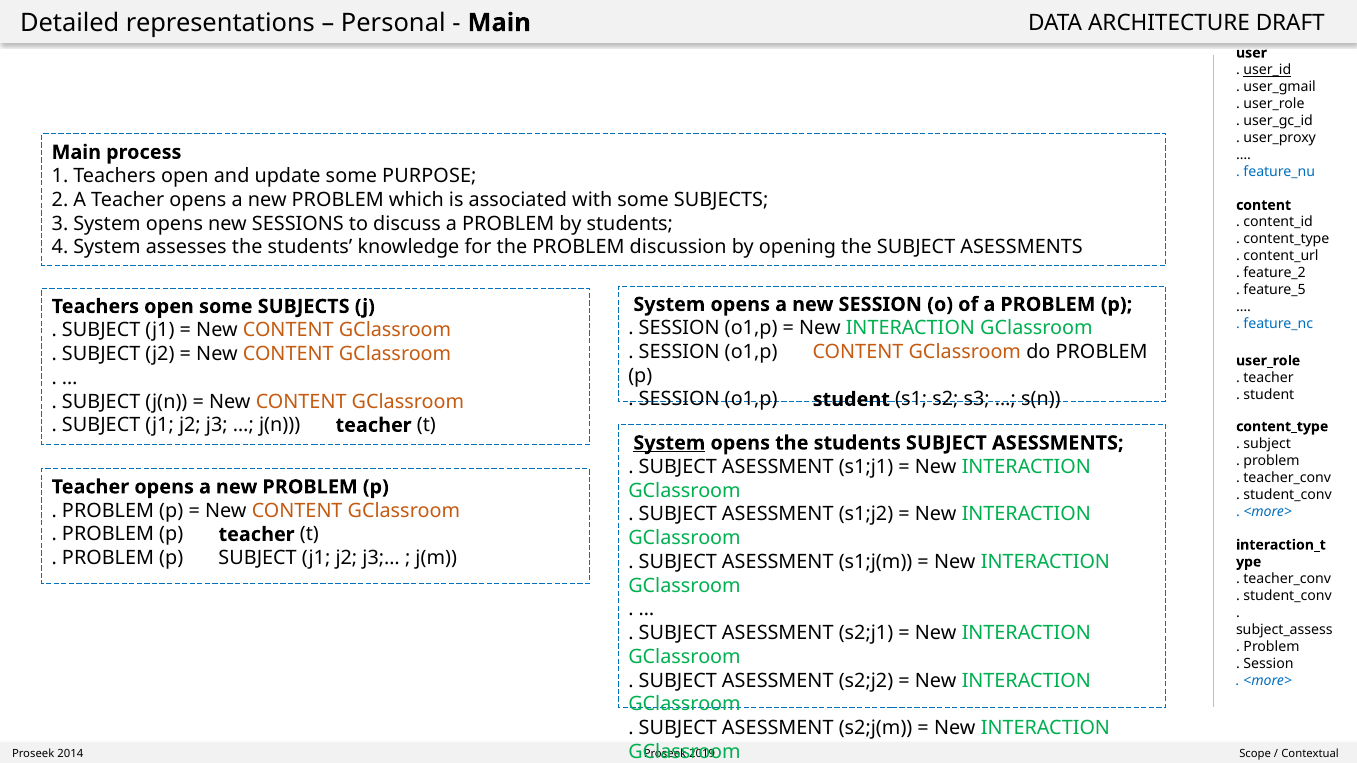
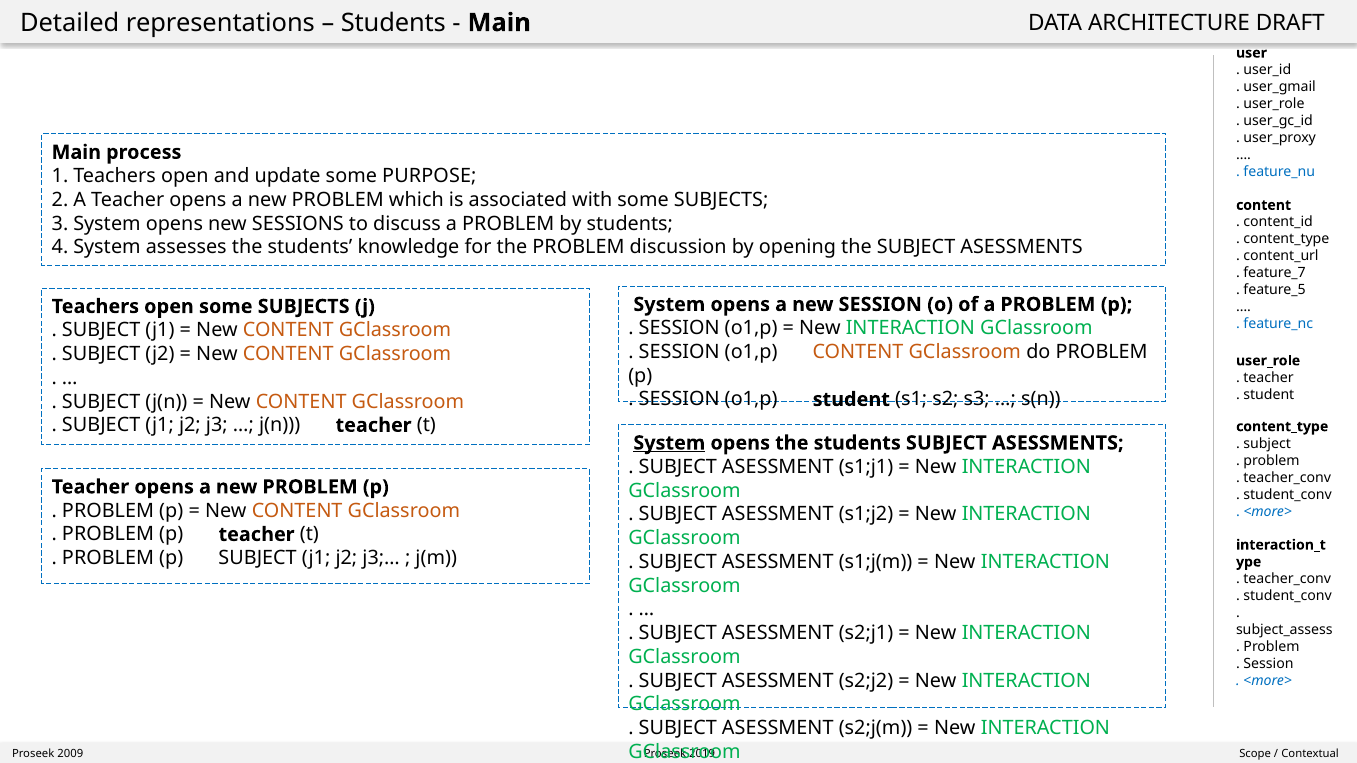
Personal at (393, 23): Personal -> Students
user_id underline: present -> none
feature_2: feature_2 -> feature_7
2014: 2014 -> 2009
